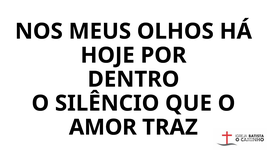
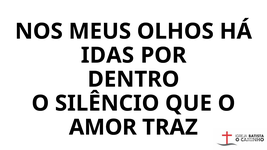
HOJE: HOJE -> IDAS
